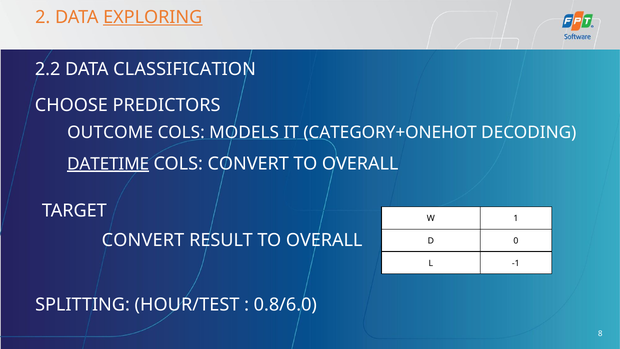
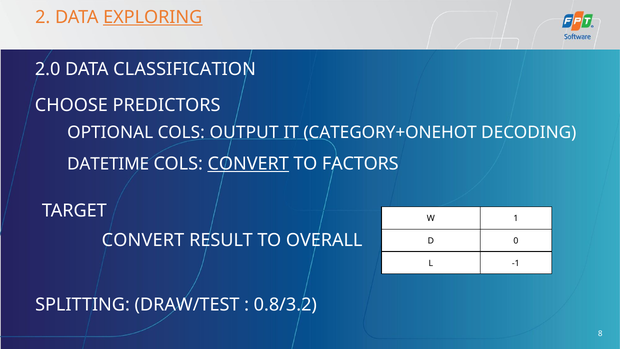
2.2: 2.2 -> 2.0
OUTCOME: OUTCOME -> OPTIONAL
MODELS: MODELS -> OUTPUT
DATETIME underline: present -> none
CONVERT at (248, 163) underline: none -> present
OVERALL at (360, 163): OVERALL -> FACTORS
HOUR/TEST: HOUR/TEST -> DRAW/TEST
0.8/6.0: 0.8/6.0 -> 0.8/3.2
